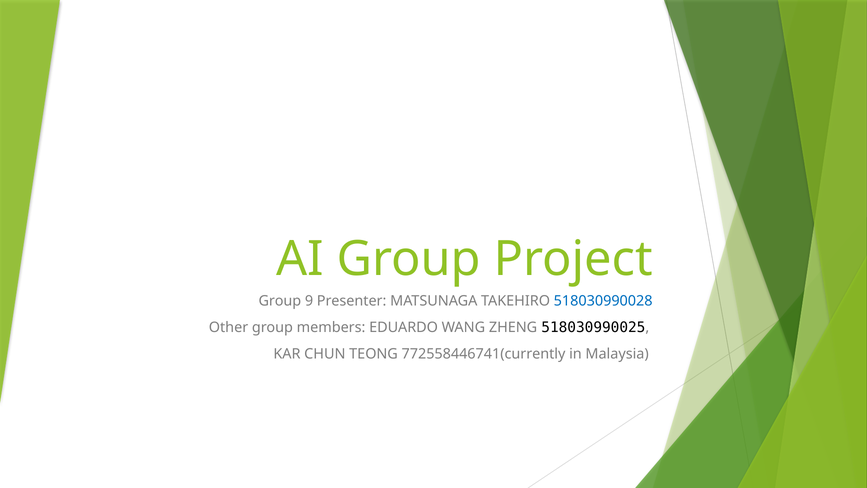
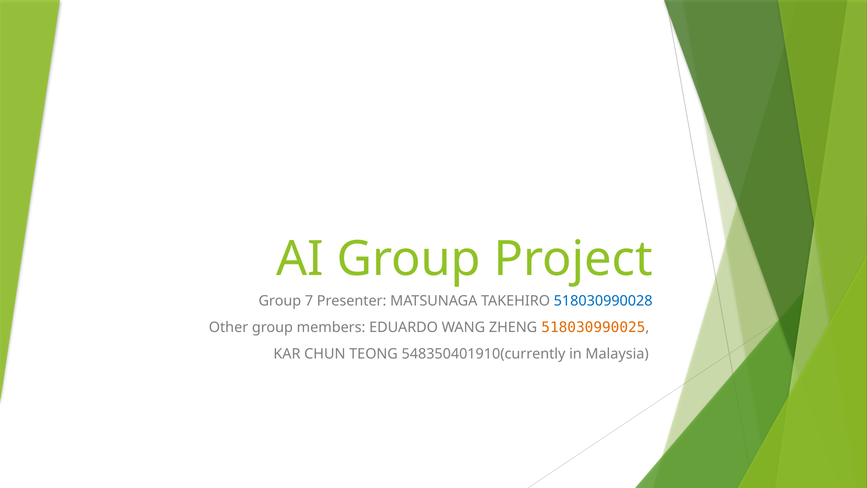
9: 9 -> 7
518030990025 colour: black -> orange
772558446741(currently: 772558446741(currently -> 548350401910(currently
